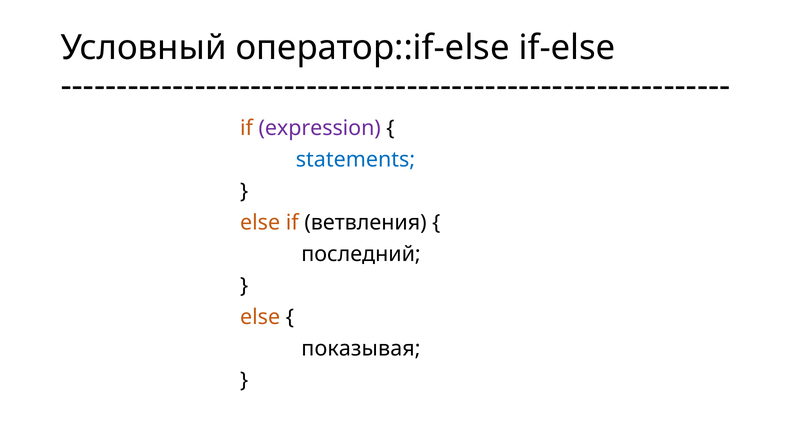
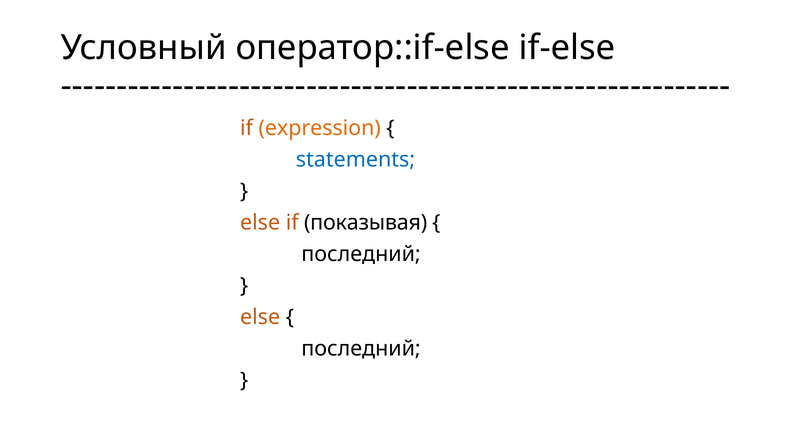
expression colour: purple -> orange
ветвления: ветвления -> показывая
показывая at (361, 348): показывая -> последний
